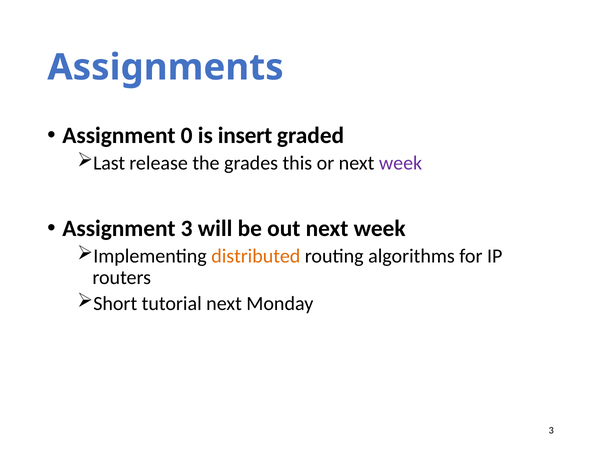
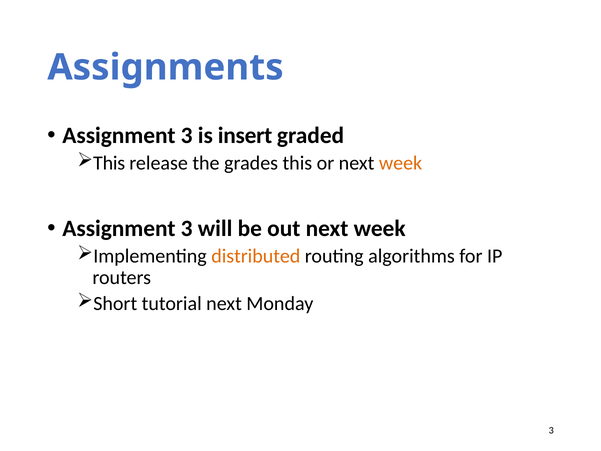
0 at (187, 135): 0 -> 3
Last at (109, 163): Last -> This
week at (401, 163) colour: purple -> orange
